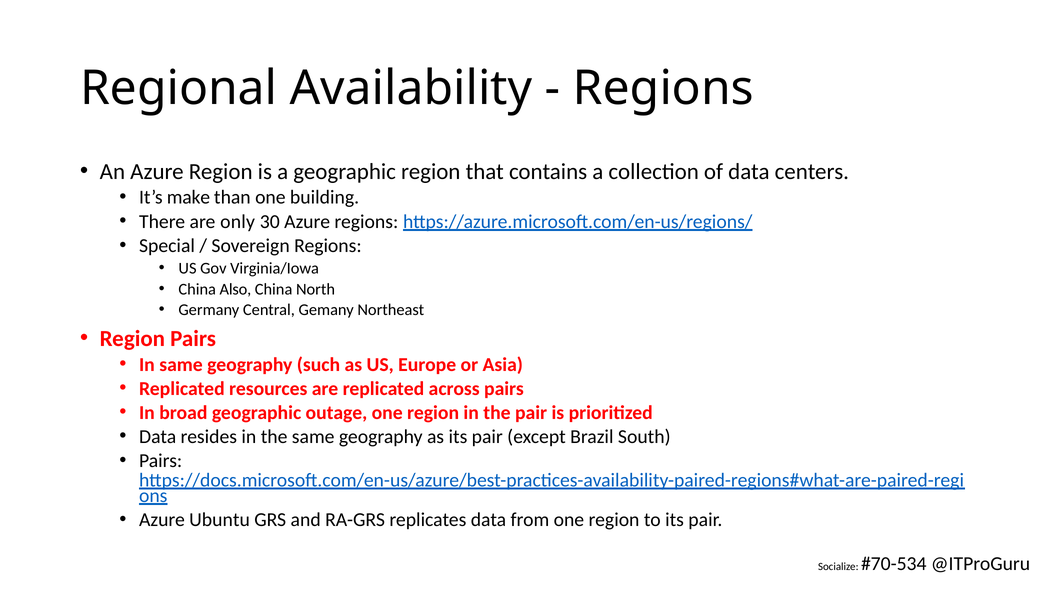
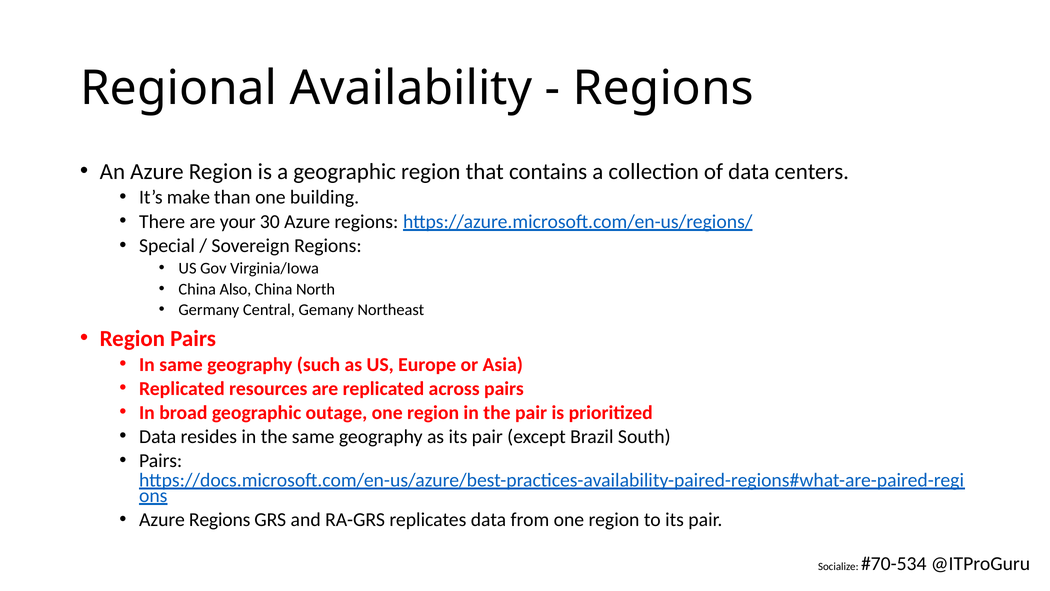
only: only -> your
Ubuntu at (220, 519): Ubuntu -> Regions
